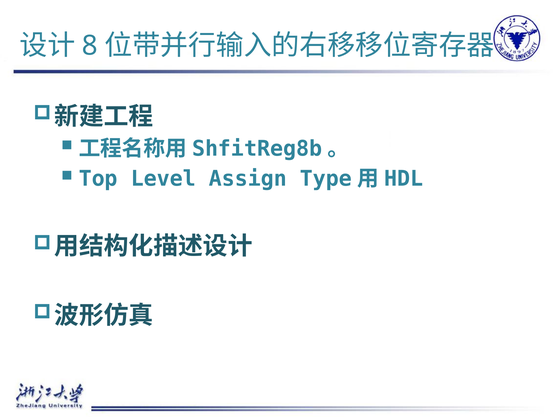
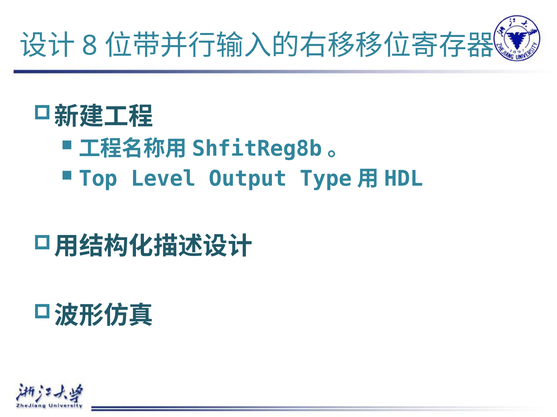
Assign: Assign -> Output
